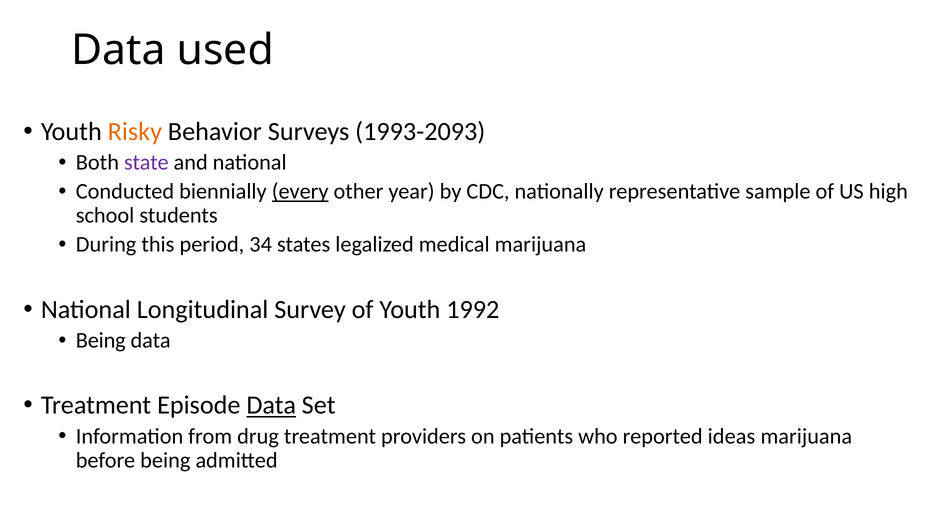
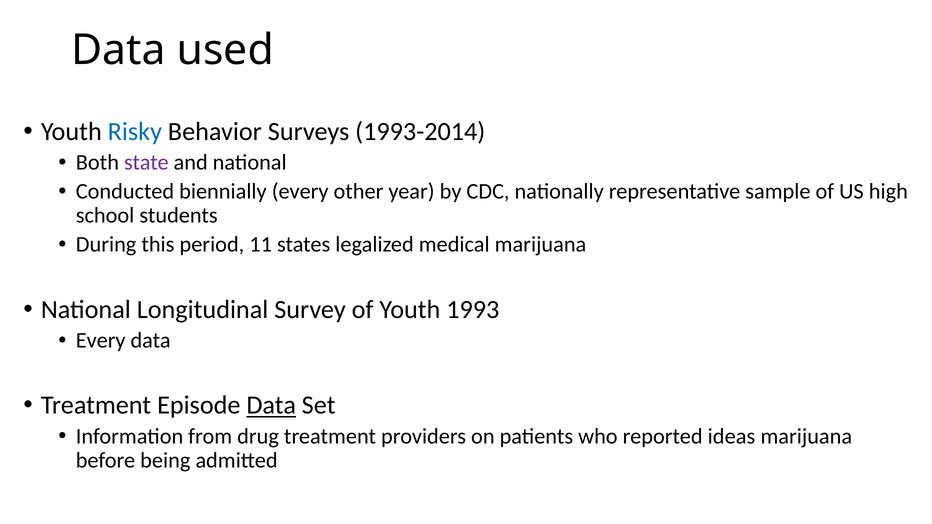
Risky colour: orange -> blue
1993-2093: 1993-2093 -> 1993-2014
every at (300, 192) underline: present -> none
34: 34 -> 11
1992: 1992 -> 1993
Being at (101, 341): Being -> Every
